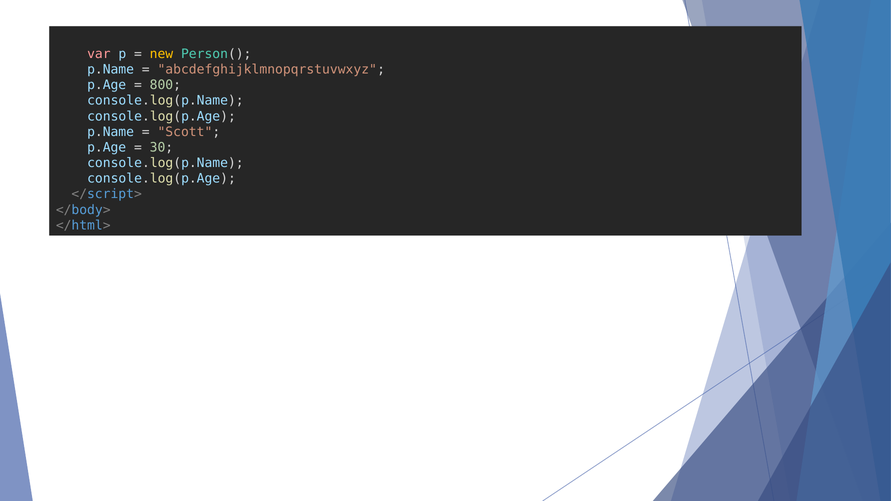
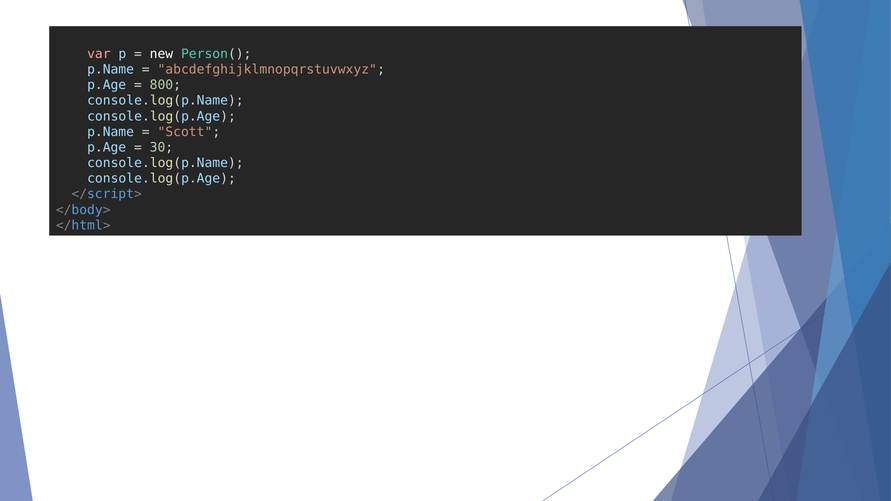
new colour: yellow -> white
